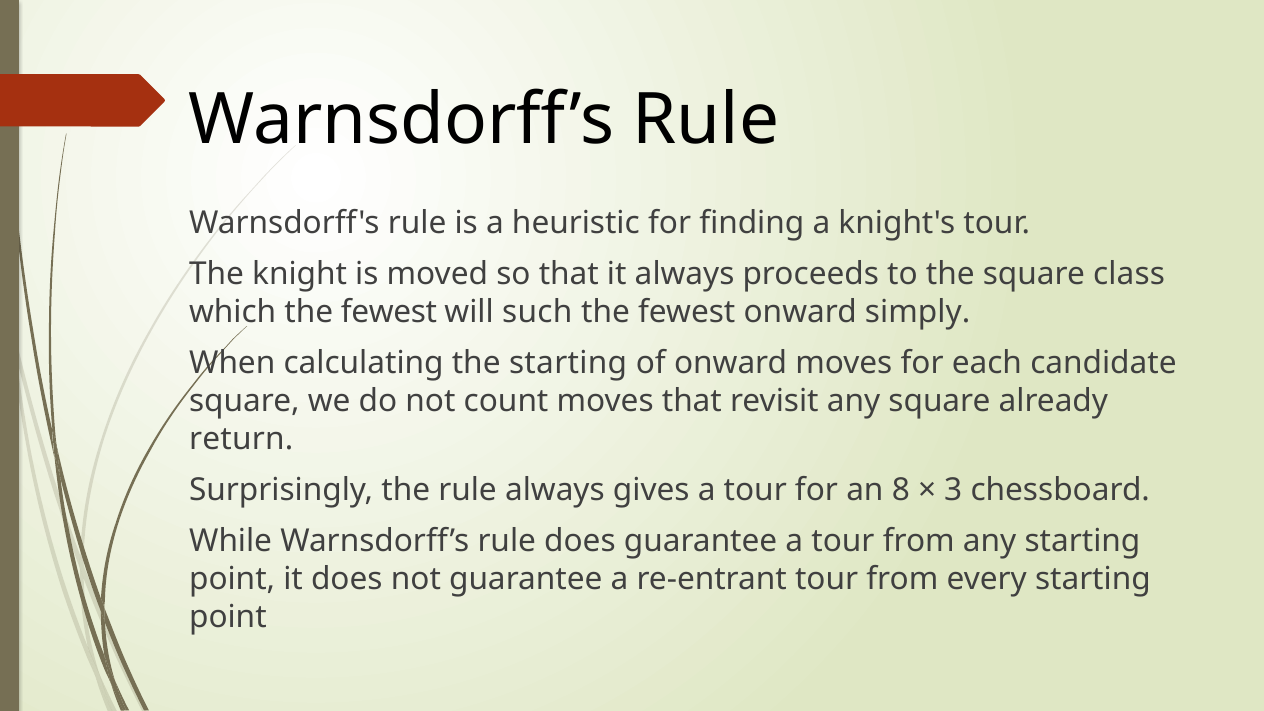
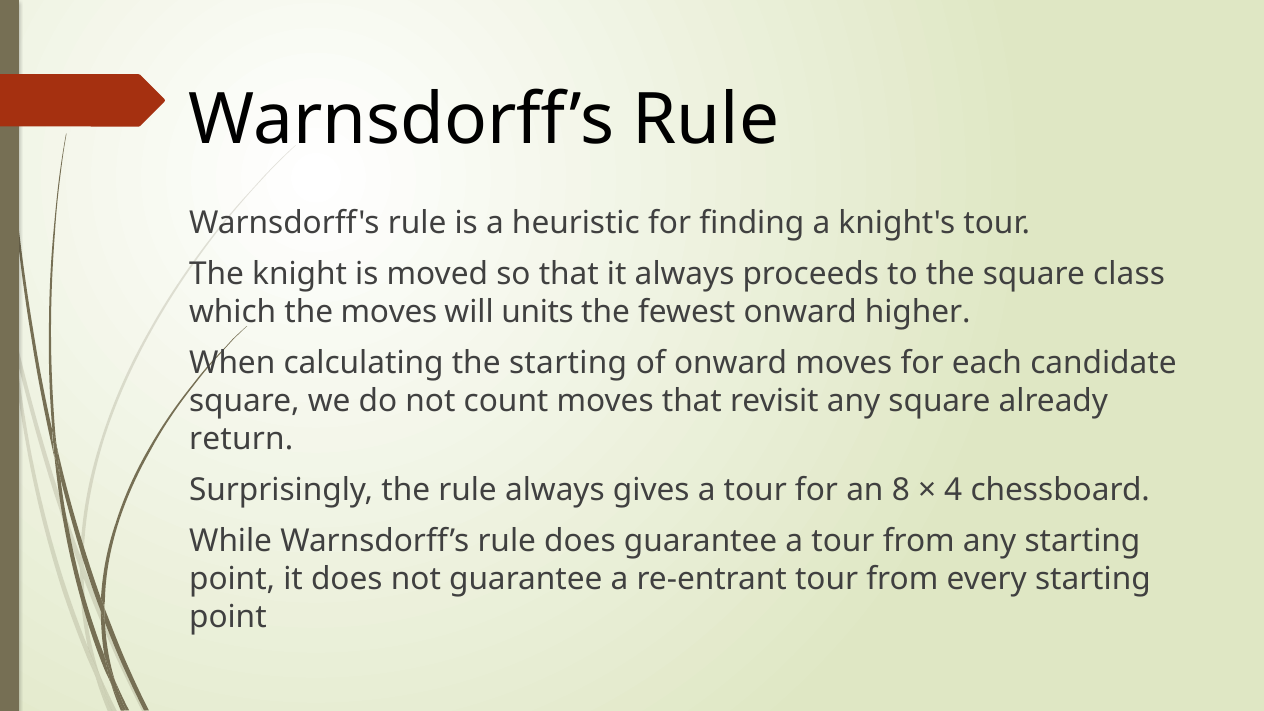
which the fewest: fewest -> moves
such: such -> units
simply: simply -> higher
3: 3 -> 4
